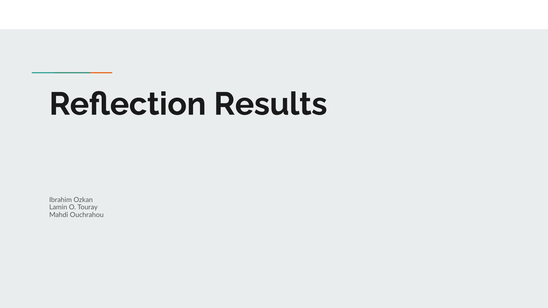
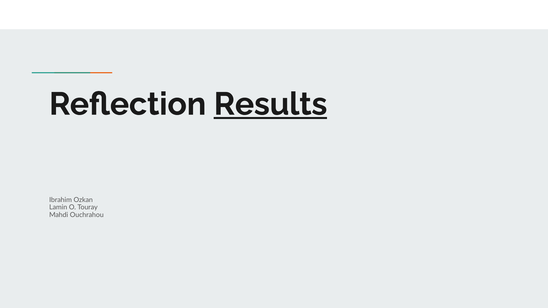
Results underline: none -> present
